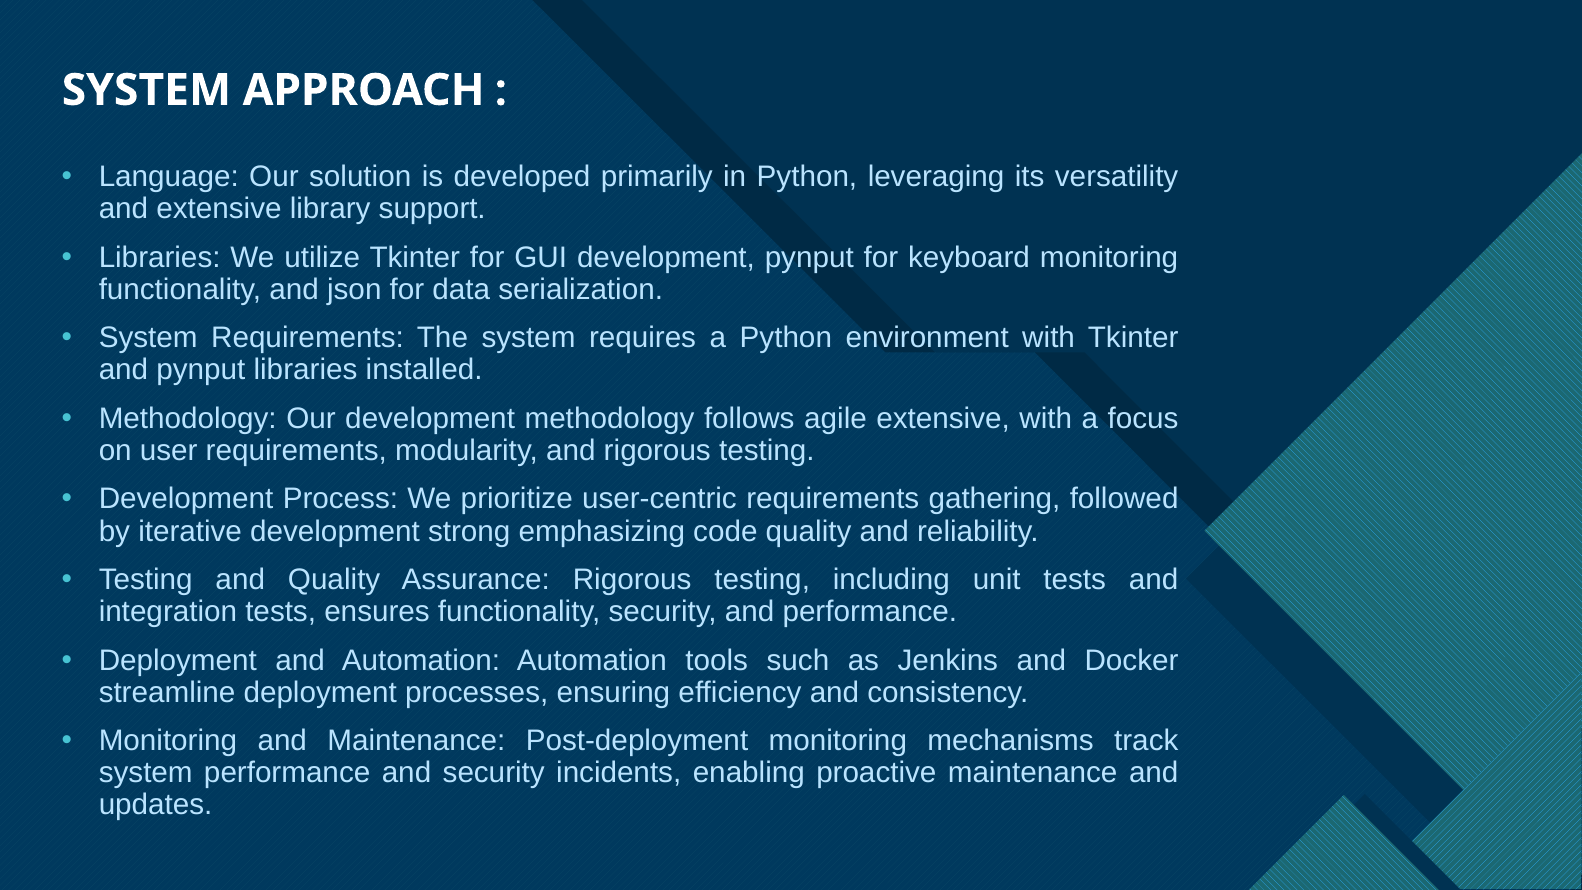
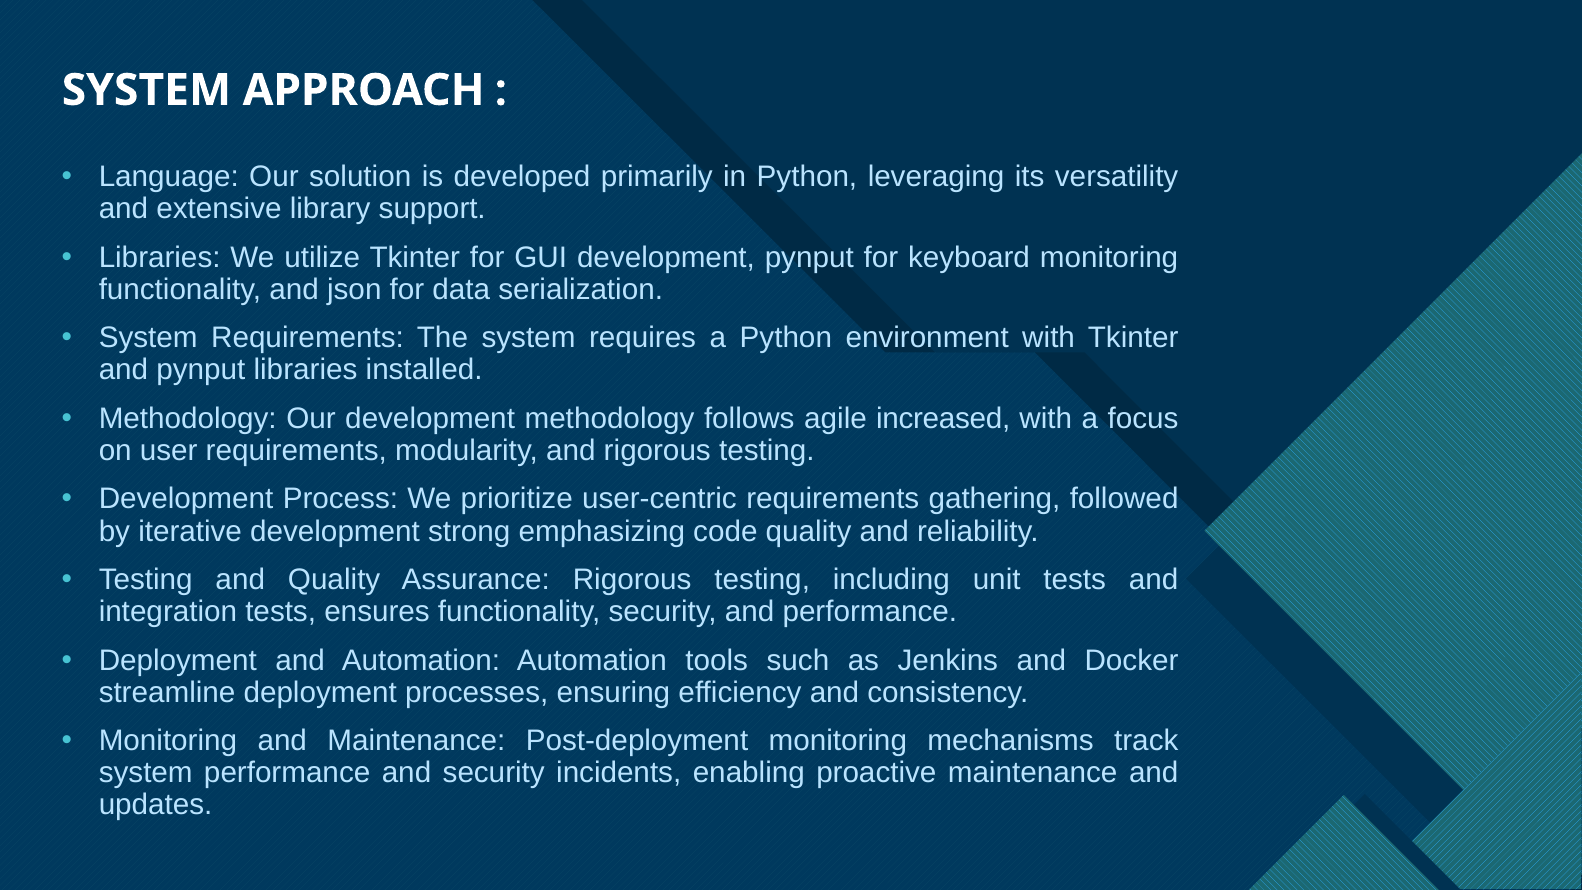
agile extensive: extensive -> increased
